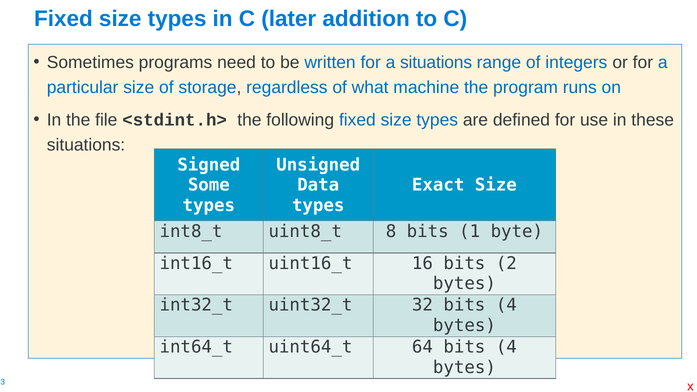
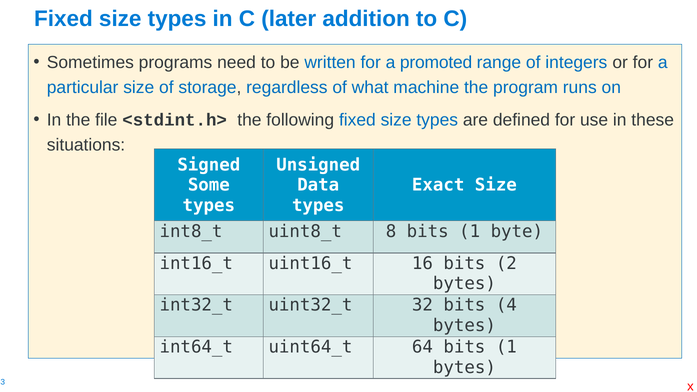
a situations: situations -> promoted
64 bits 4: 4 -> 1
